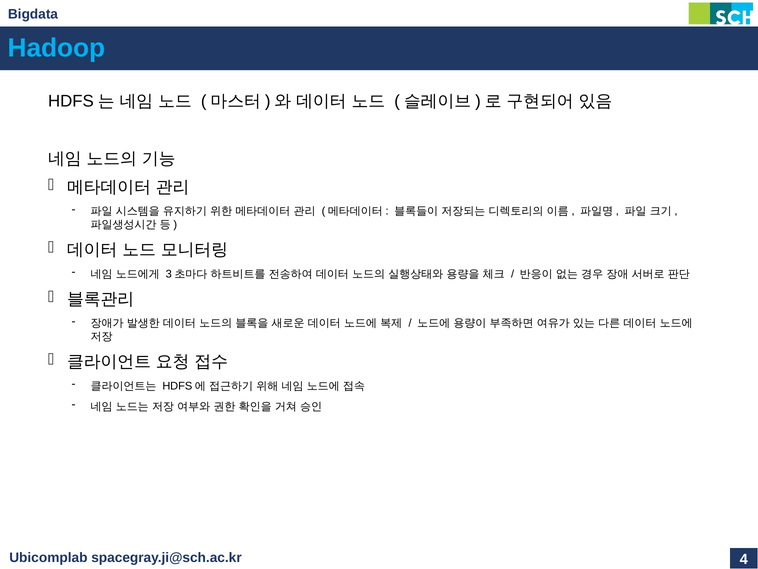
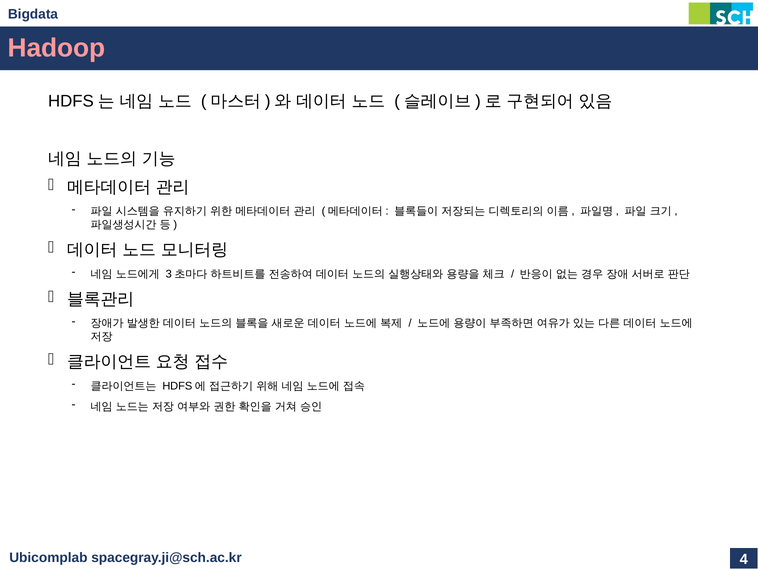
Hadoop colour: light blue -> pink
